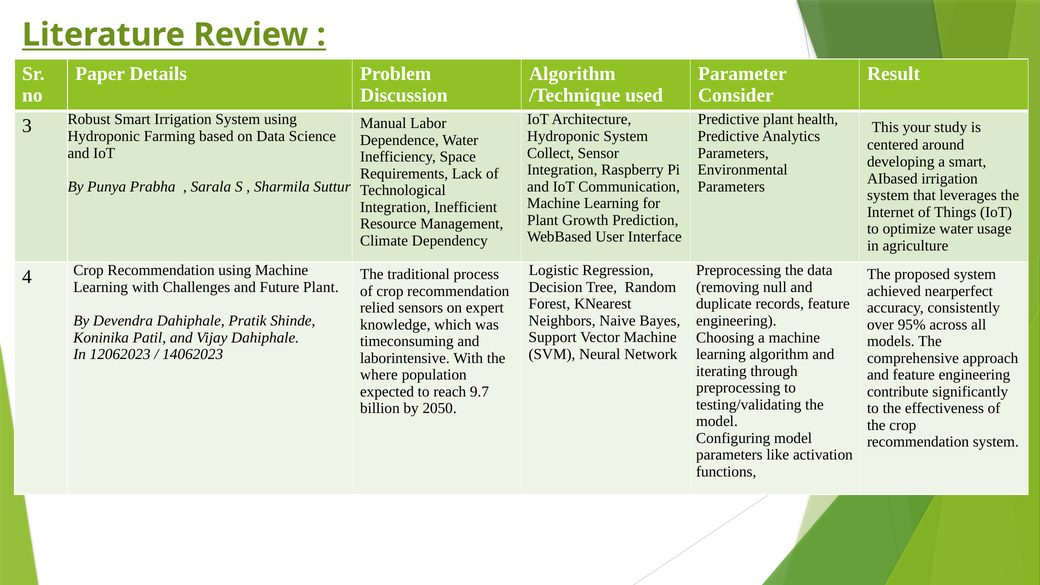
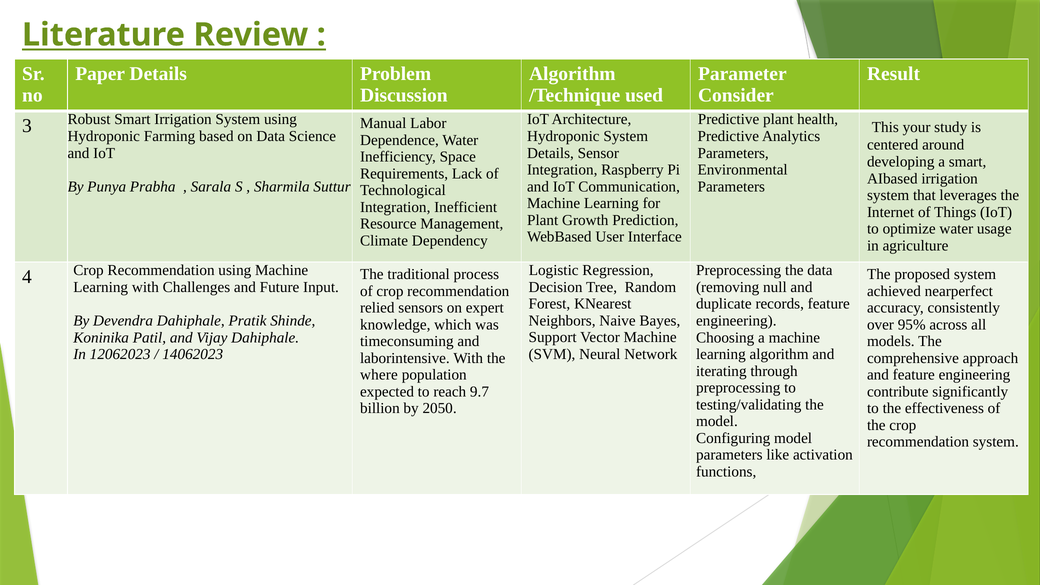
Collect at (551, 153): Collect -> Details
Future Plant: Plant -> Input
